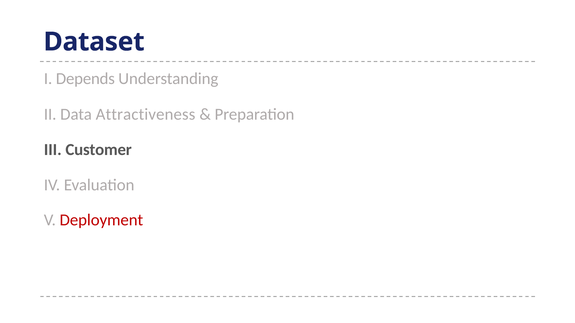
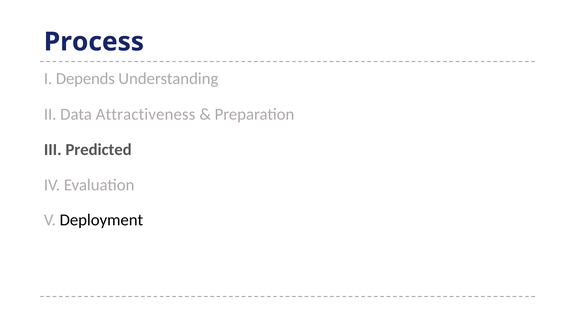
Dataset: Dataset -> Process
Customer: Customer -> Predicted
Deployment colour: red -> black
